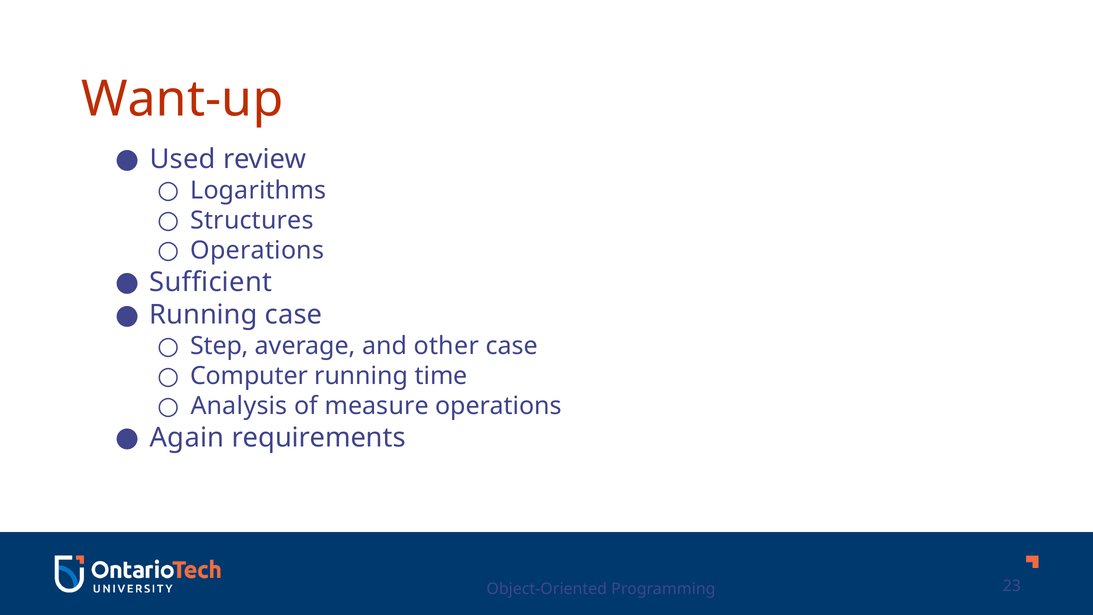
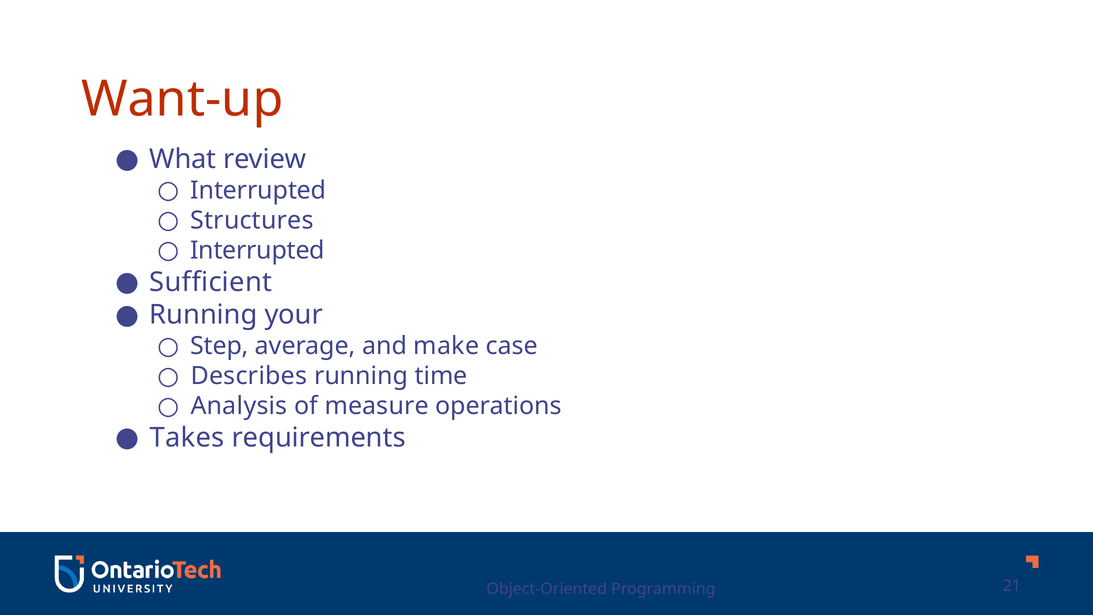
Used: Used -> What
Logarithms at (258, 190): Logarithms -> Interrupted
Operations at (257, 250): Operations -> Interrupted
Running case: case -> your
other: other -> make
Computer: Computer -> Describes
Again: Again -> Takes
23: 23 -> 21
